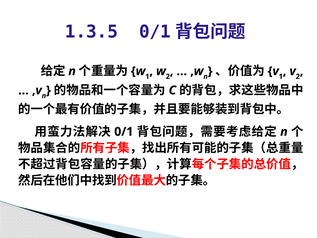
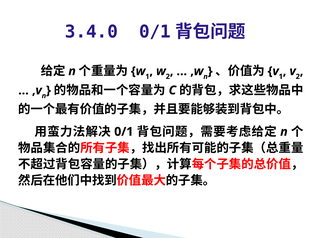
1.3.5: 1.3.5 -> 3.4.0
